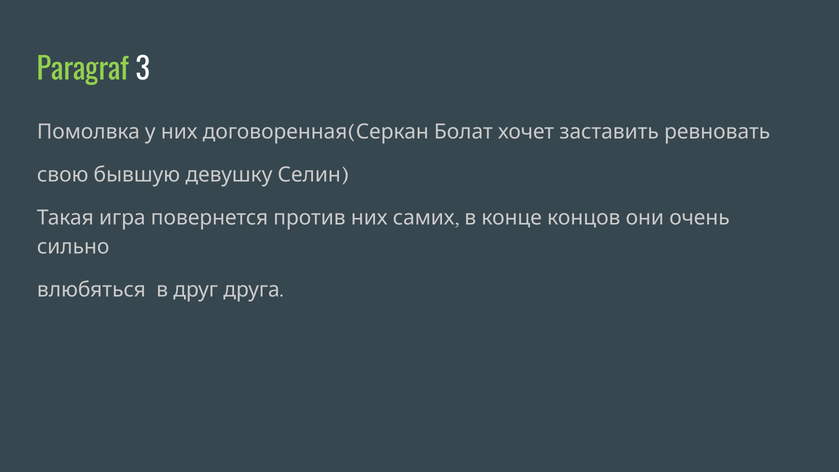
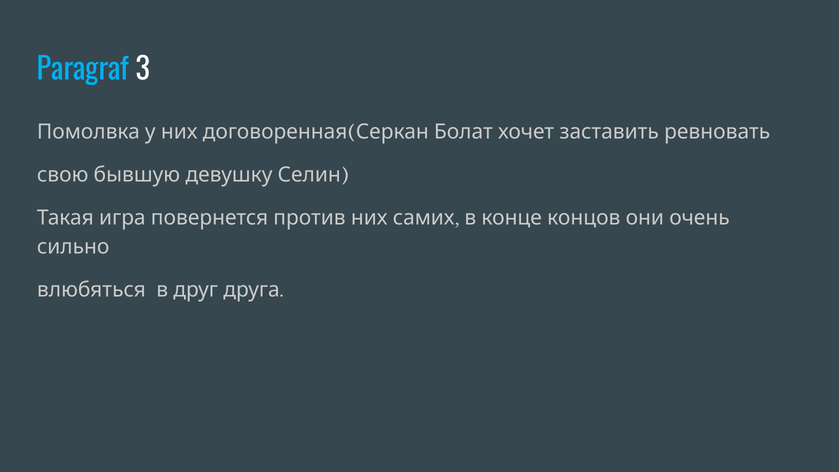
Paragraf colour: light green -> light blue
